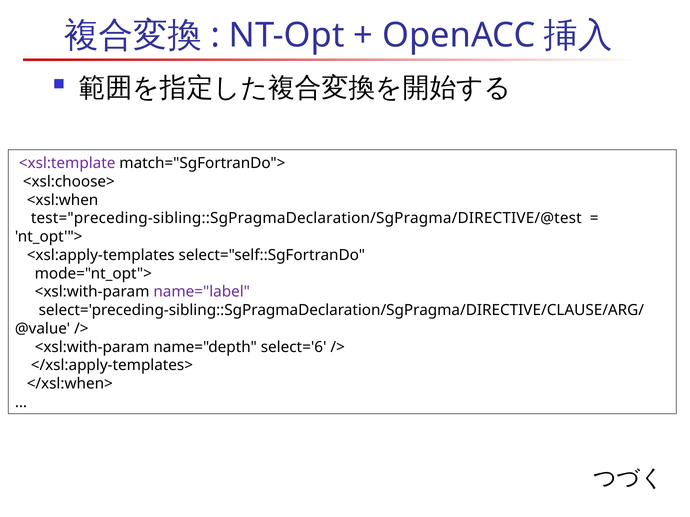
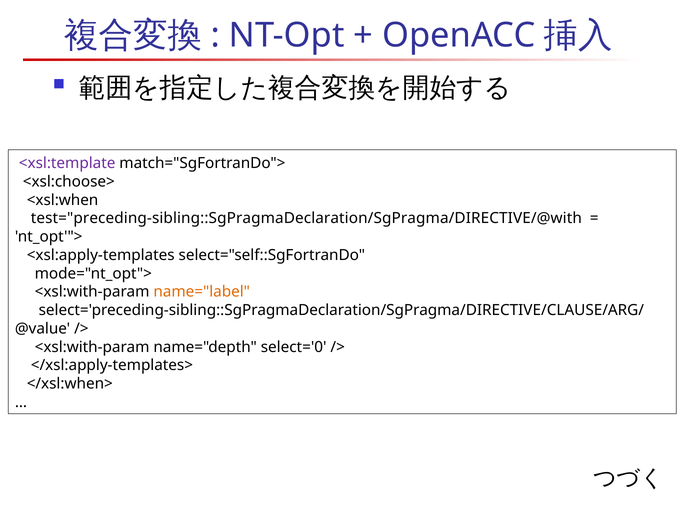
test="preceding-sibling::SgPragmaDeclaration/SgPragma/DIRECTIVE/@test: test="preceding-sibling::SgPragmaDeclaration/SgPragma/DIRECTIVE/@test -> test="preceding-sibling::SgPragmaDeclaration/SgPragma/DIRECTIVE/@with
name="label colour: purple -> orange
select='6: select='6 -> select='0
